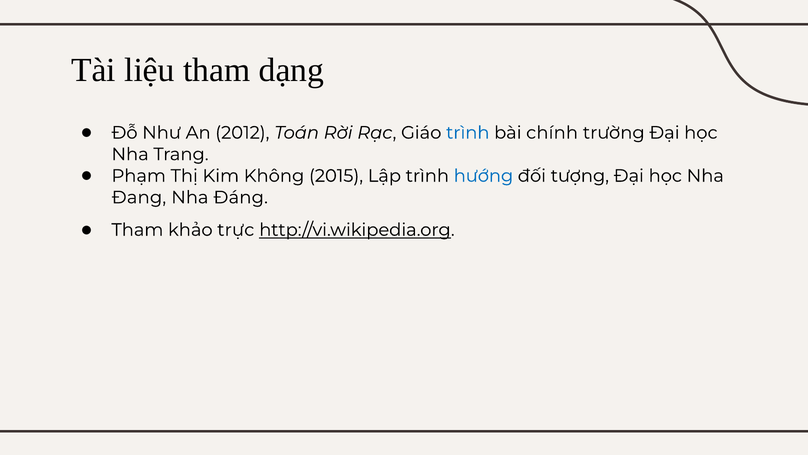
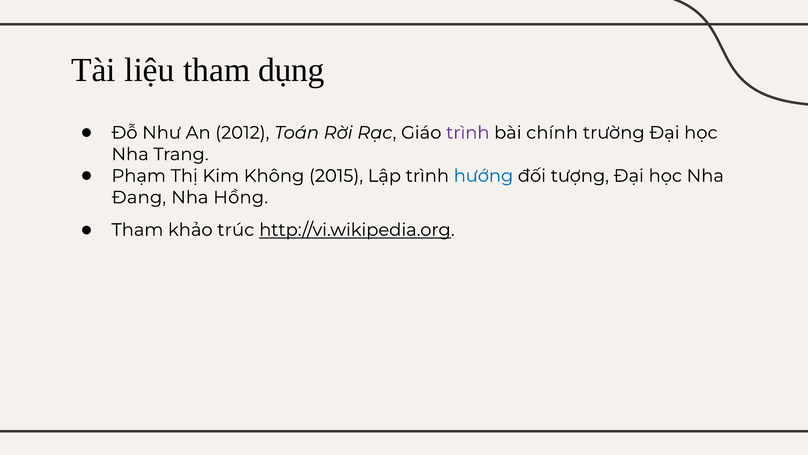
dạng: dạng -> dụng
trình at (468, 133) colour: blue -> purple
Đáng: Đáng -> Hồng
trực: trực -> trúc
